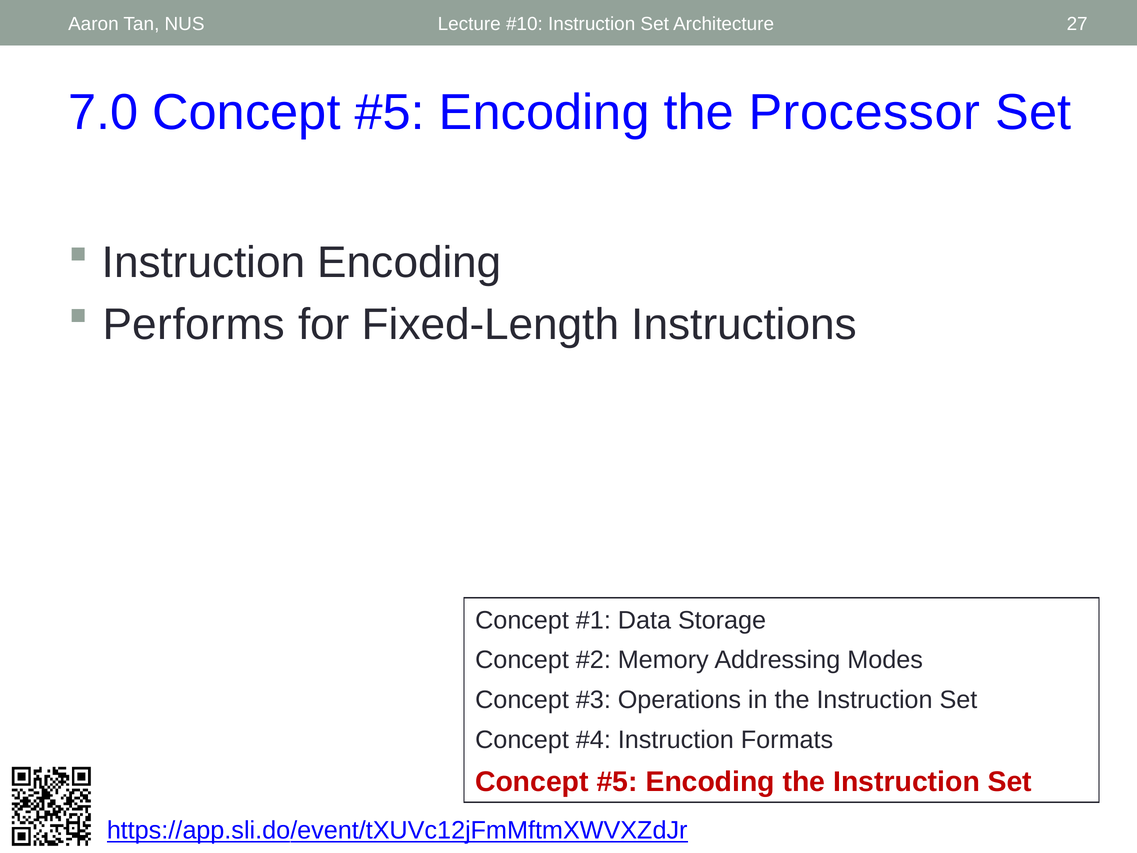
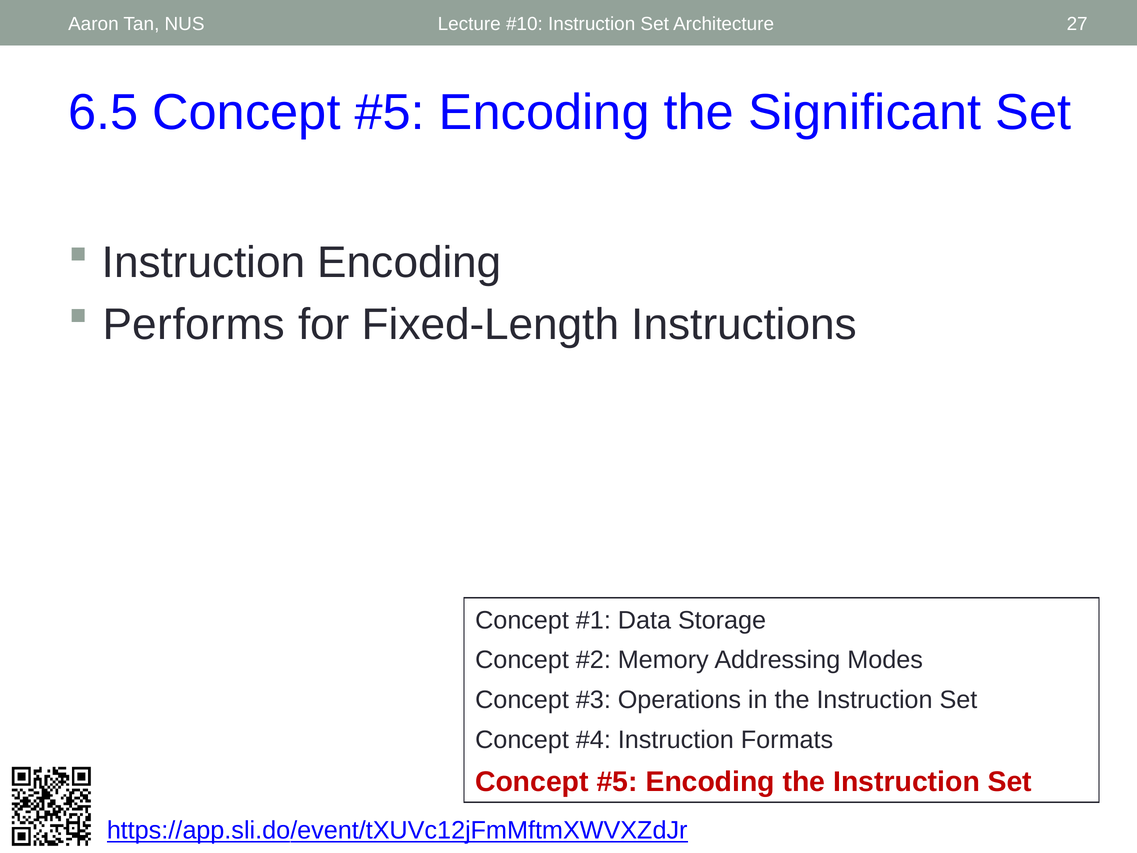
7.0: 7.0 -> 6.5
Processor: Processor -> Significant
